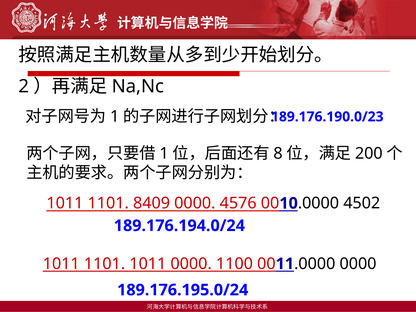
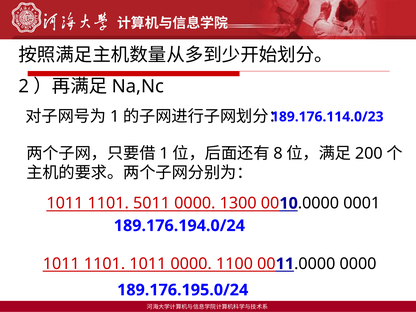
189.176.190.0/23: 189.176.190.0/23 -> 189.176.114.0/23
8409: 8409 -> 5011
4576: 4576 -> 1300
4502: 4502 -> 0001
